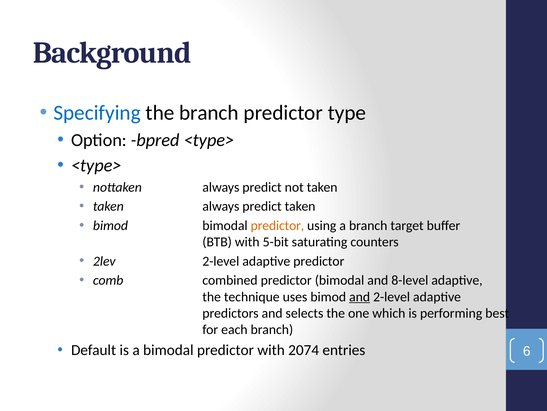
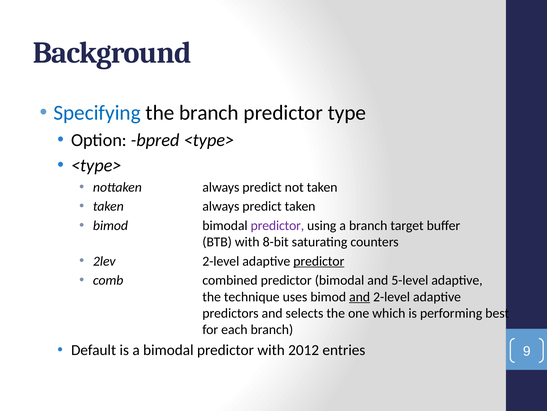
predictor at (277, 225) colour: orange -> purple
5-bit: 5-bit -> 8-bit
predictor at (319, 261) underline: none -> present
8-level: 8-level -> 5-level
2074: 2074 -> 2012
6: 6 -> 9
